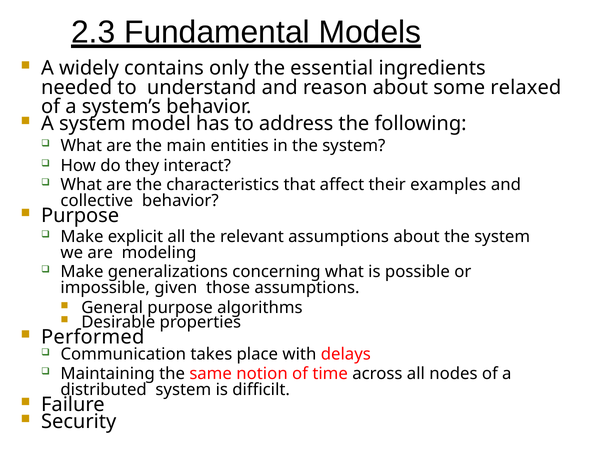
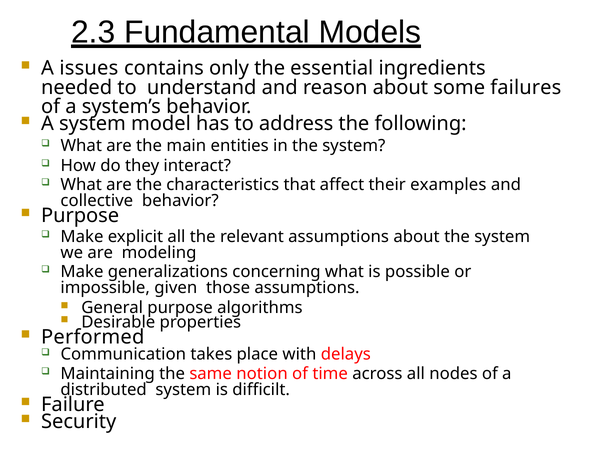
widely: widely -> issues
relaxed: relaxed -> failures
